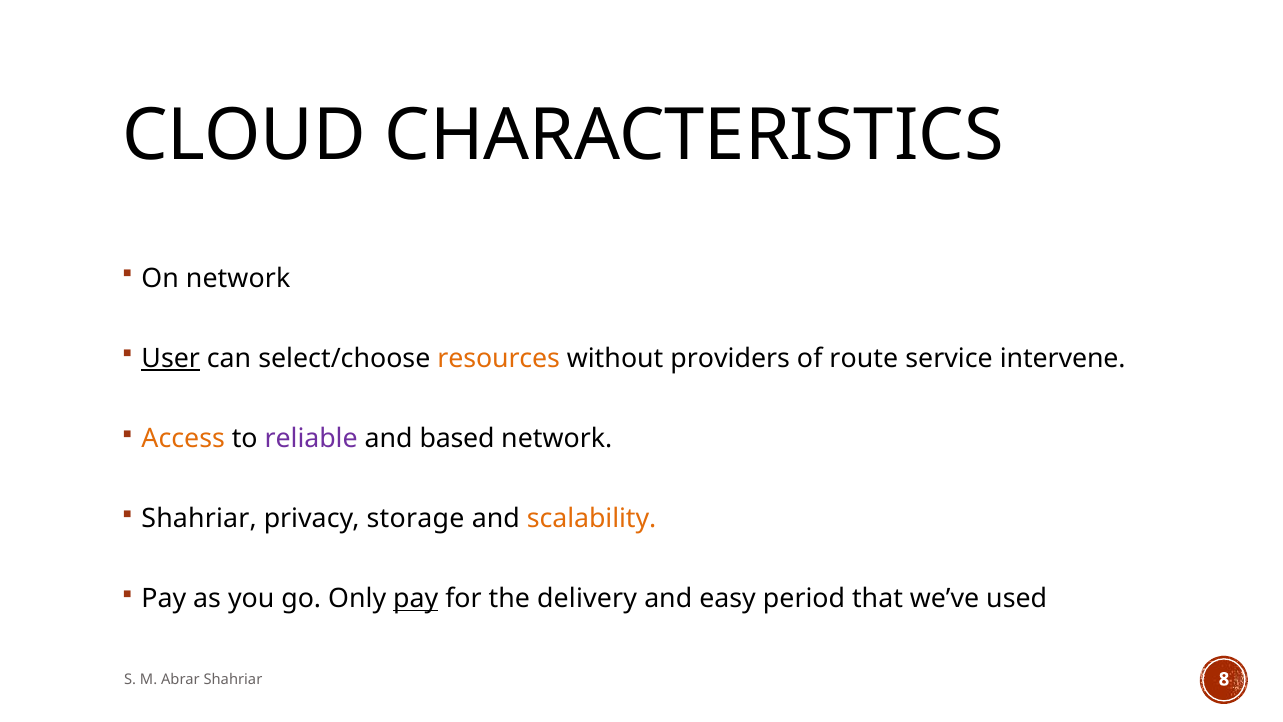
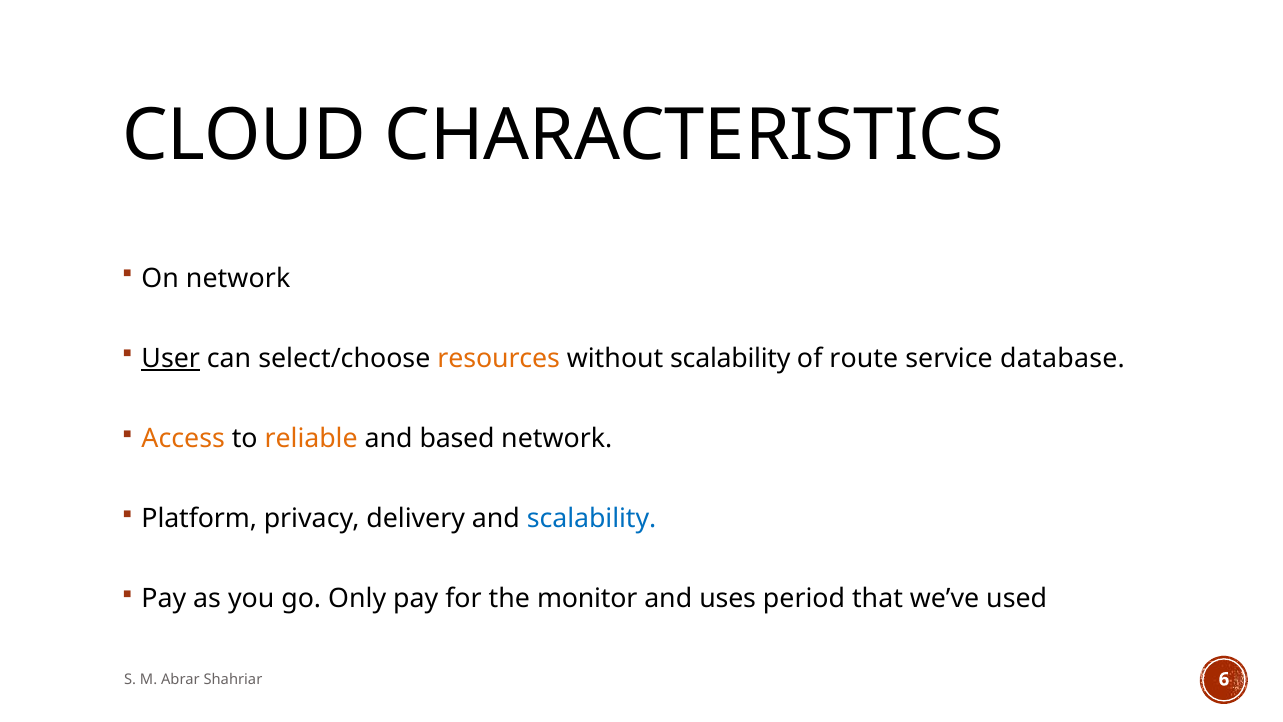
without providers: providers -> scalability
intervene: intervene -> database
reliable colour: purple -> orange
Shahriar at (199, 519): Shahriar -> Platform
storage: storage -> delivery
scalability at (592, 519) colour: orange -> blue
pay at (416, 599) underline: present -> none
delivery: delivery -> monitor
easy: easy -> uses
8: 8 -> 6
